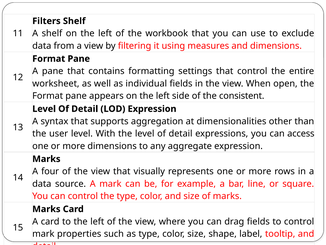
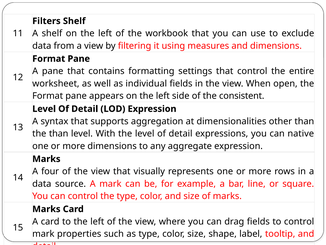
the user: user -> than
access: access -> native
